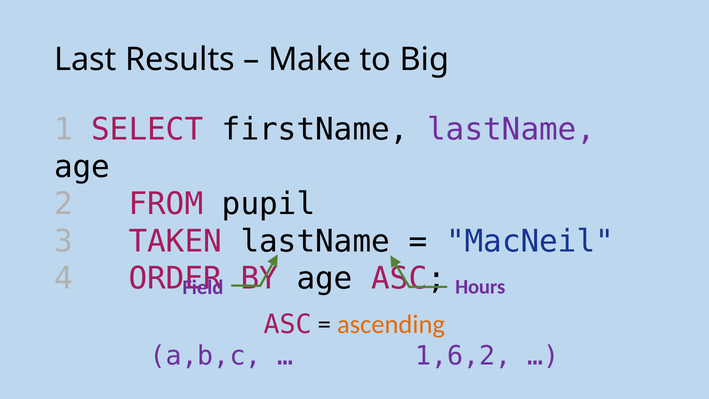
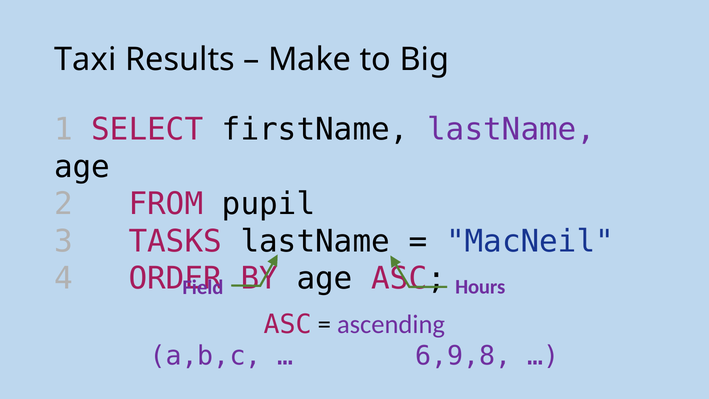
Last: Last -> Taxi
TAKEN: TAKEN -> TASKS
ascending colour: orange -> purple
1,6,2: 1,6,2 -> 6,9,8
